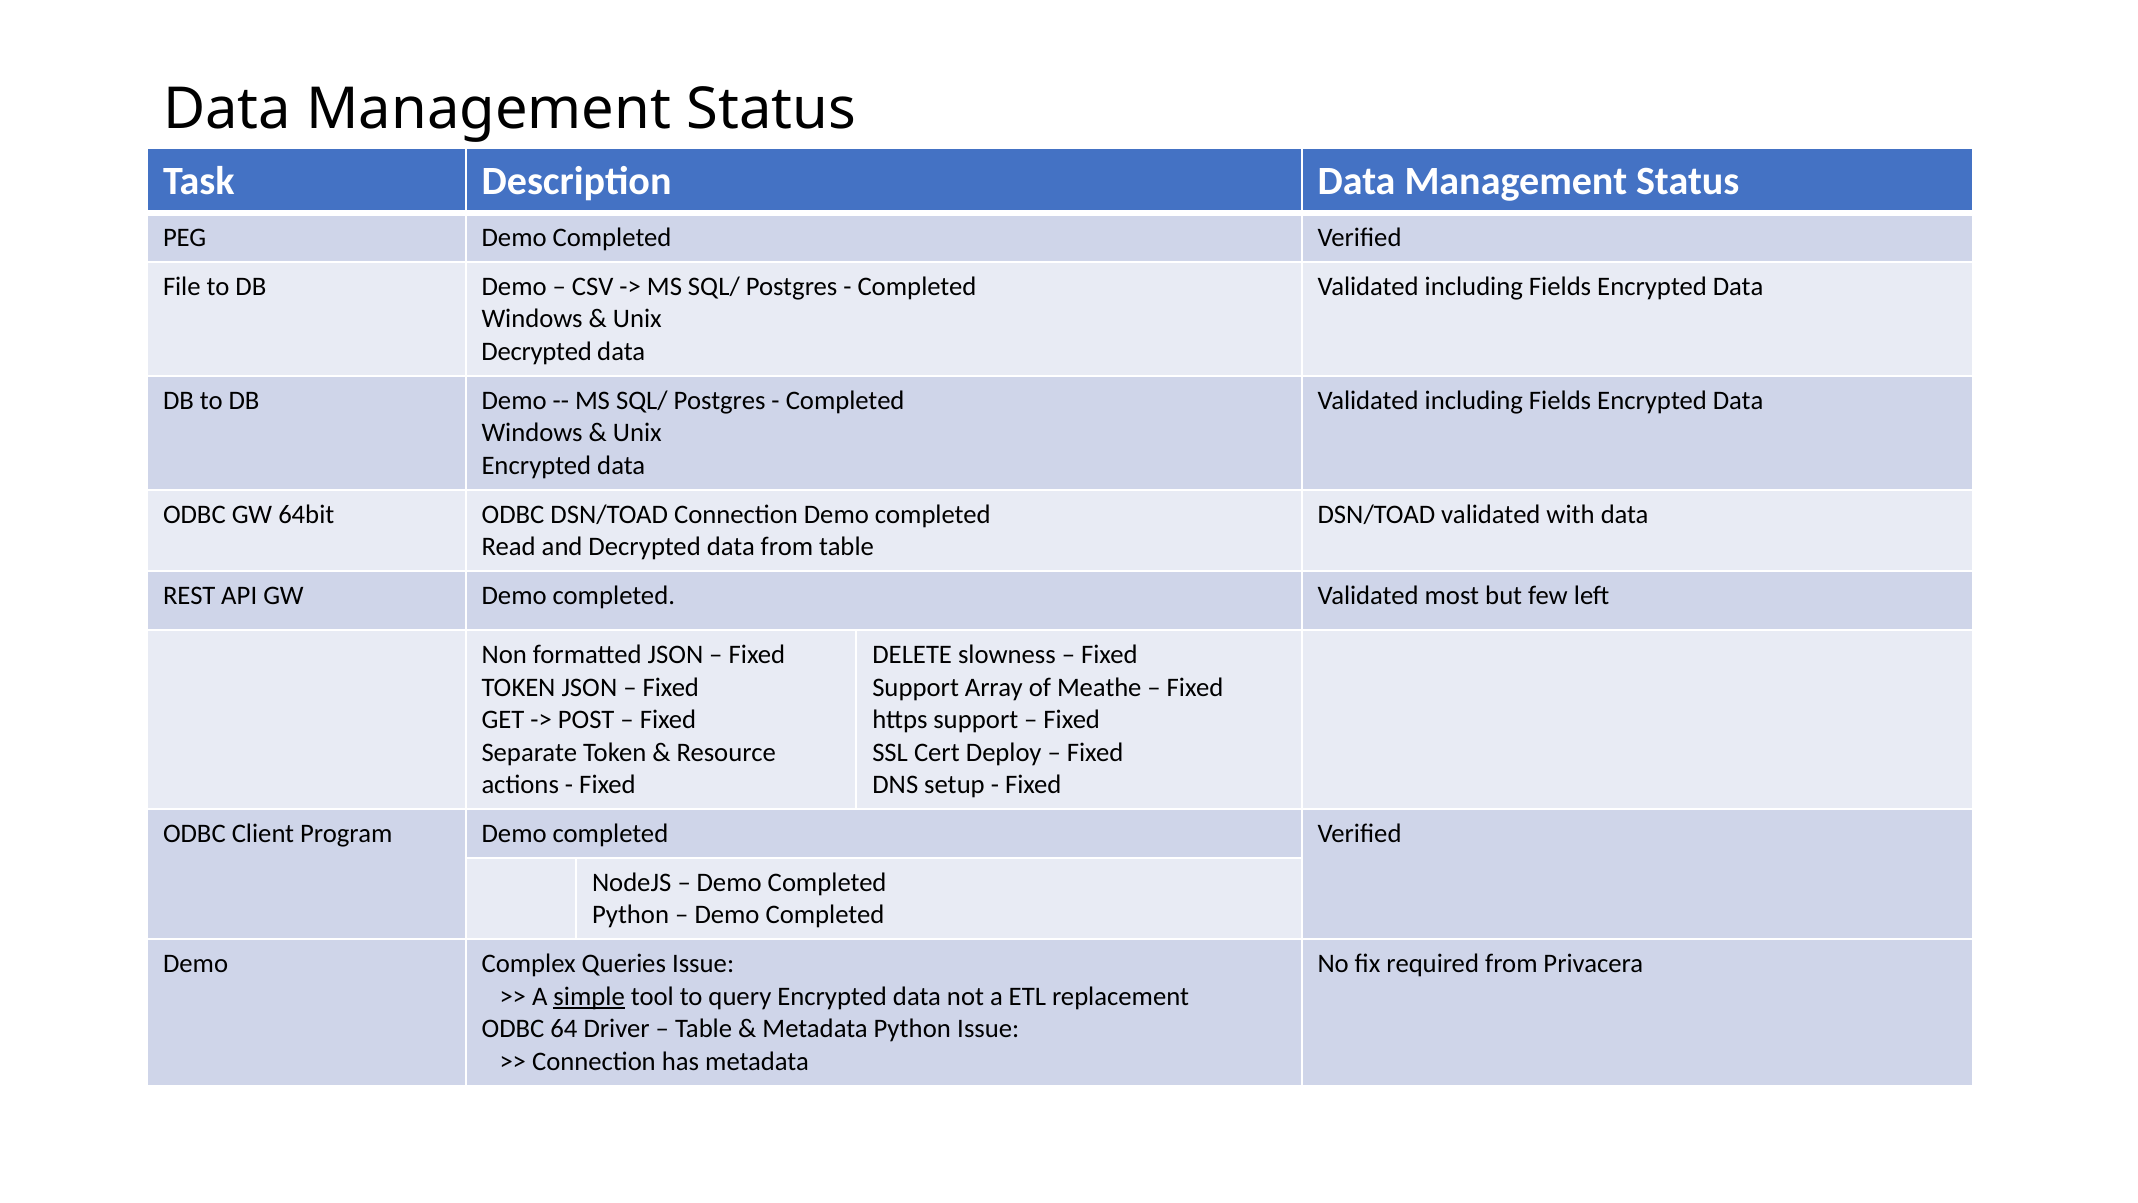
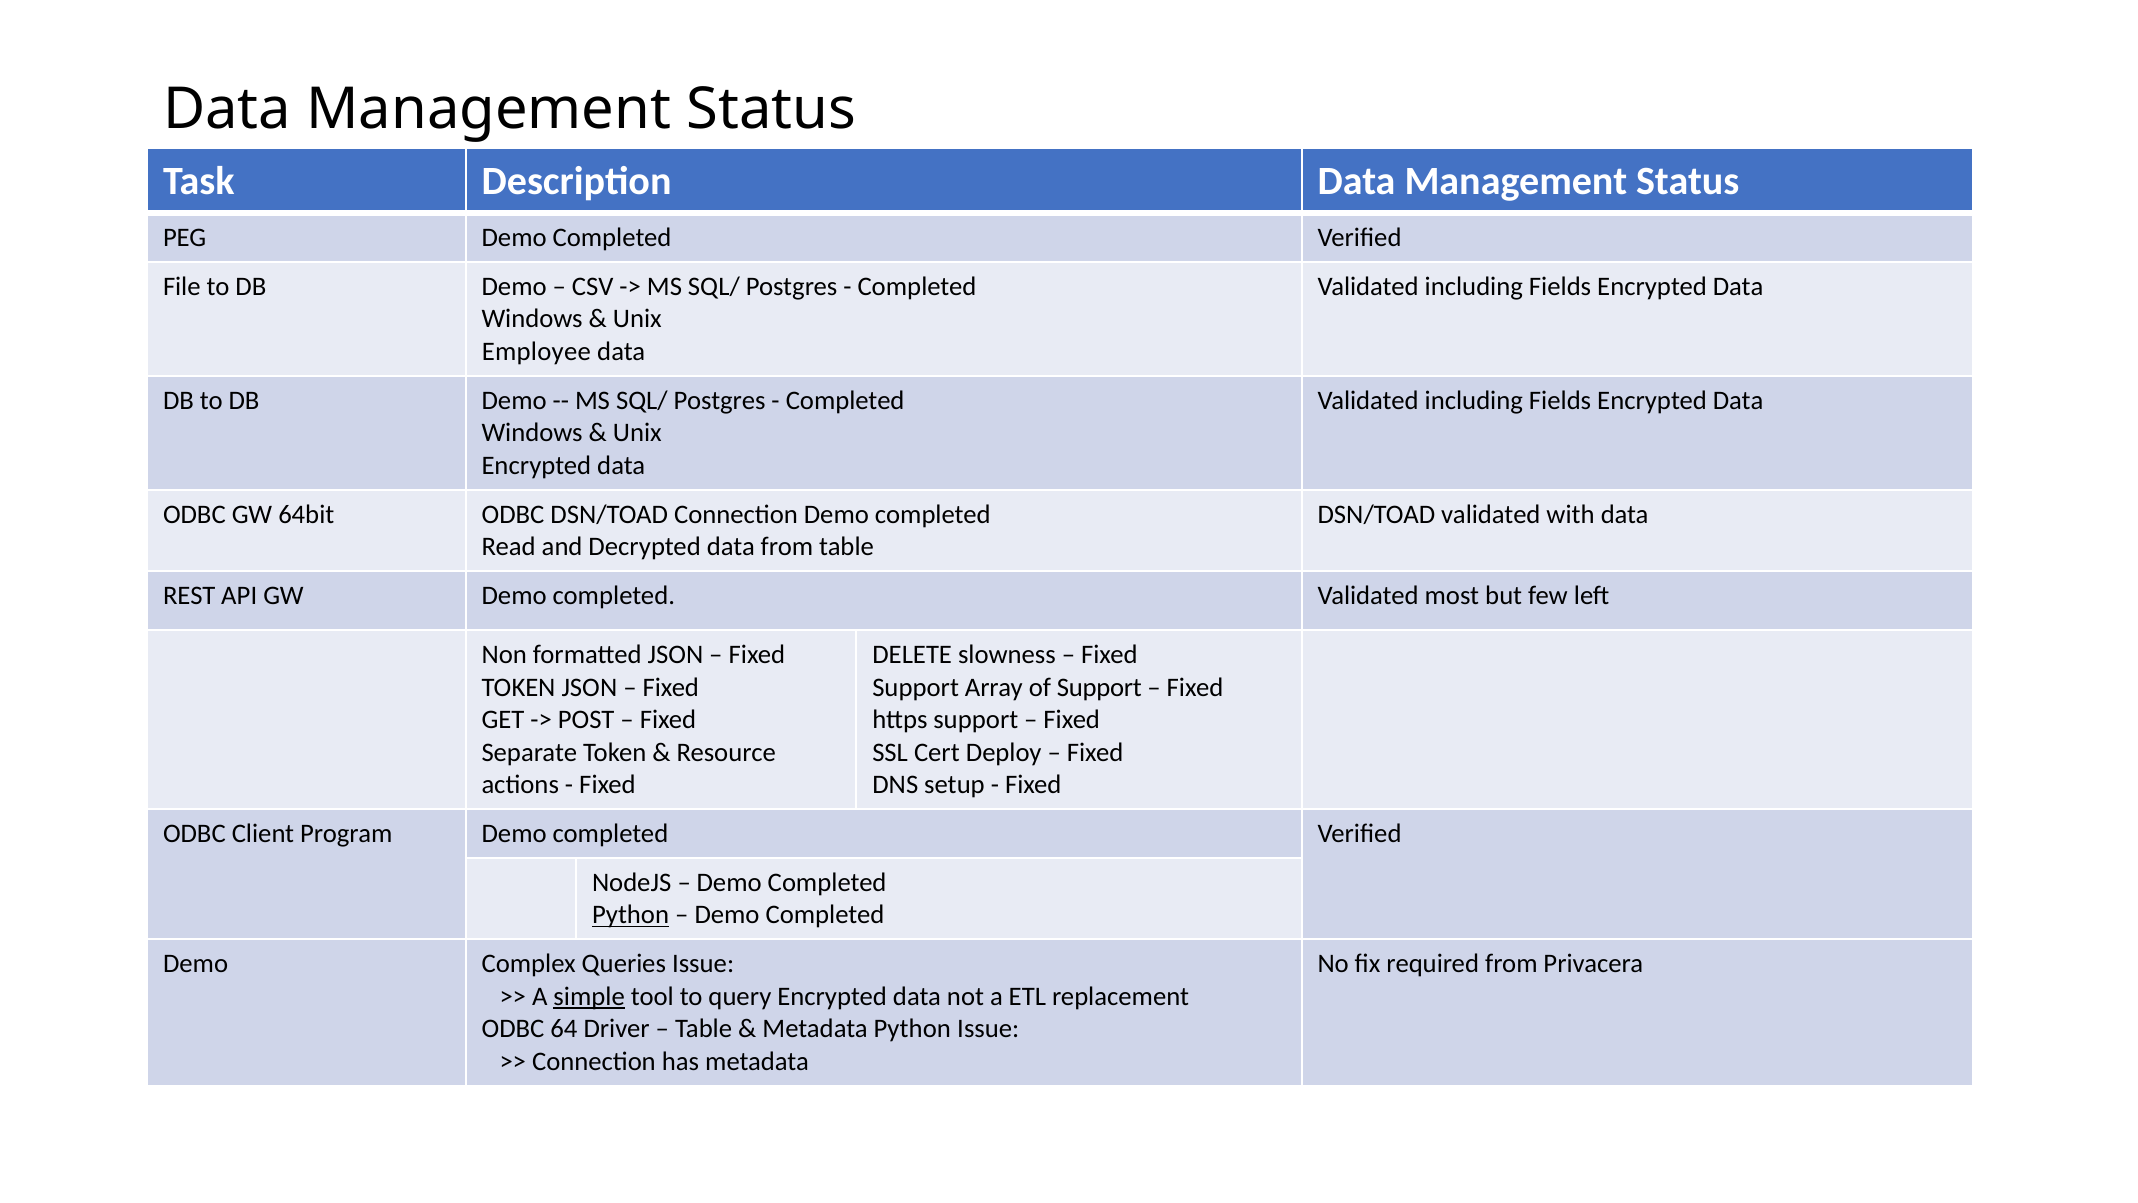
Decrypted at (537, 352): Decrypted -> Employee
of Meathe: Meathe -> Support
Python at (631, 915) underline: none -> present
